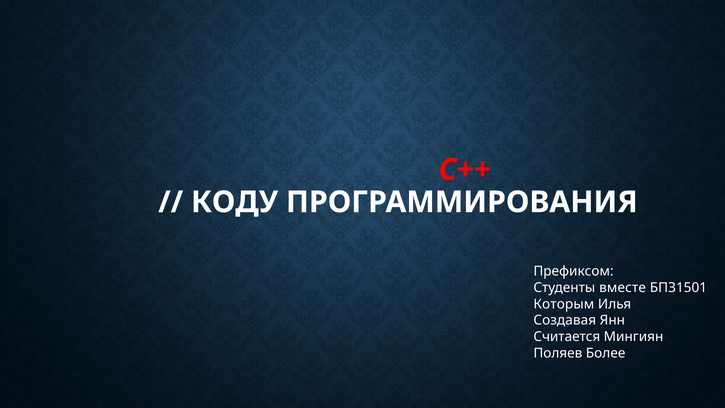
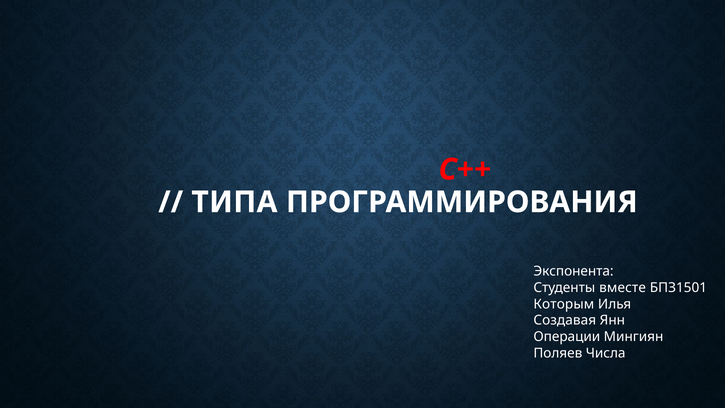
КОДУ: КОДУ -> ТИПА
Префиксом: Префиксом -> Экспонента
Считается: Считается -> Операции
Более: Более -> Числа
